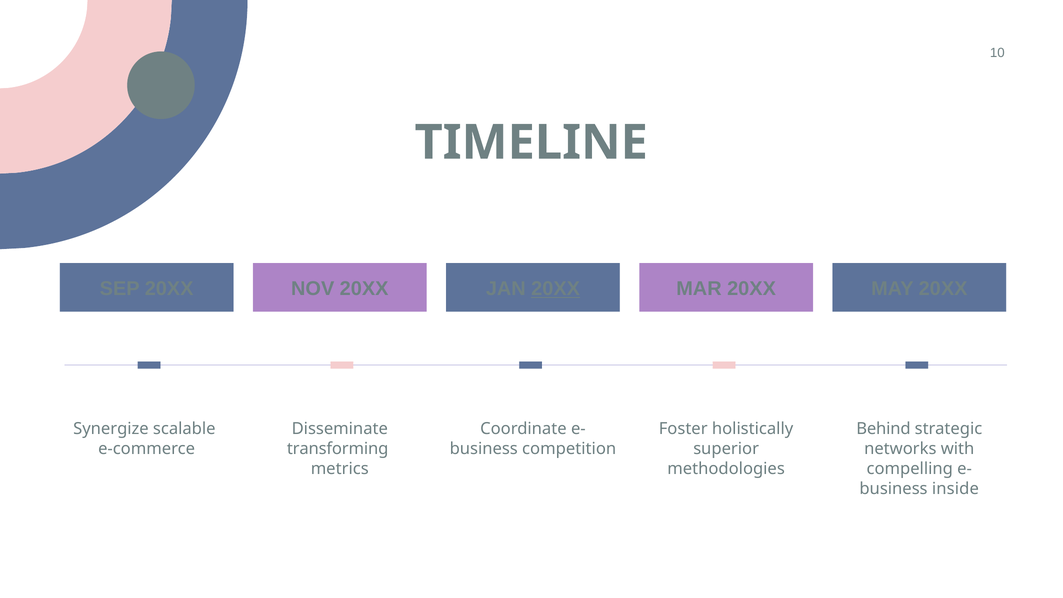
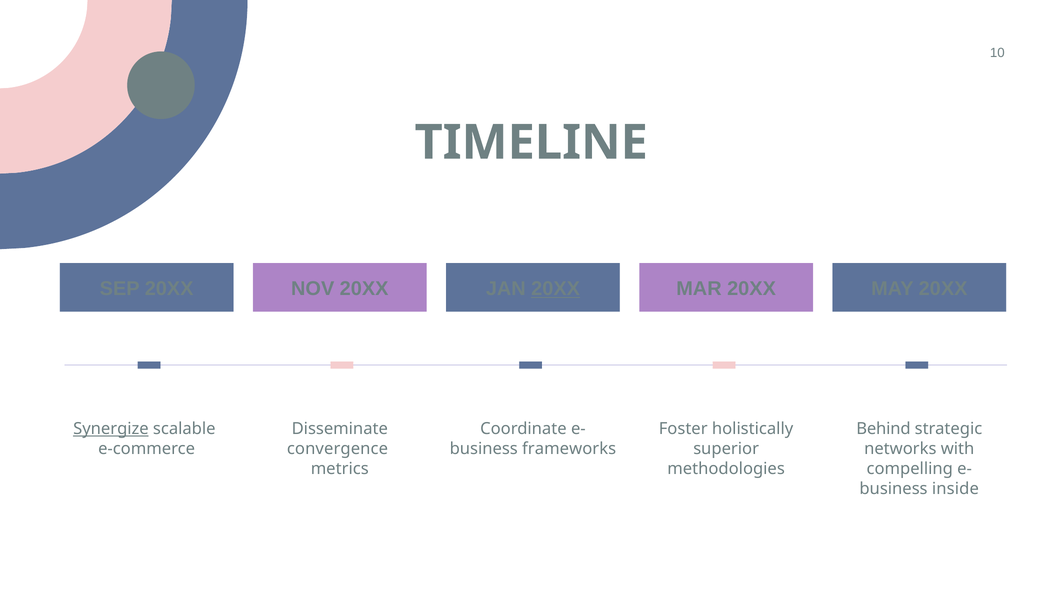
Synergize underline: none -> present
transforming: transforming -> convergence
competition: competition -> frameworks
